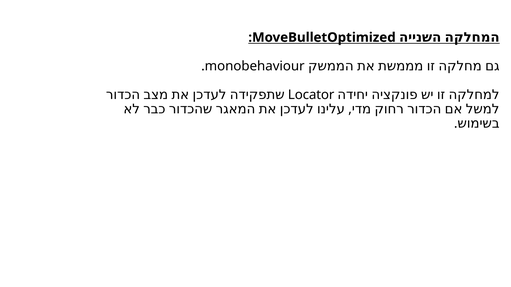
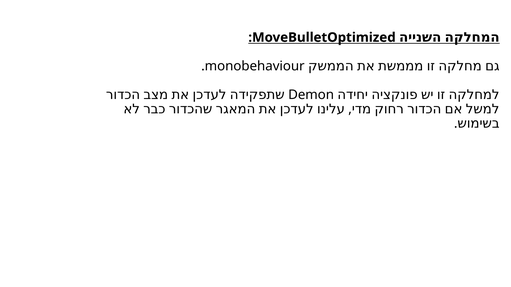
Locator: Locator -> Demon
